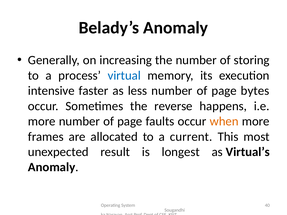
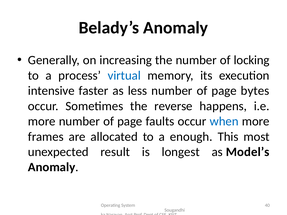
storing: storing -> locking
when colour: orange -> blue
current: current -> enough
Virtual’s: Virtual’s -> Model’s
